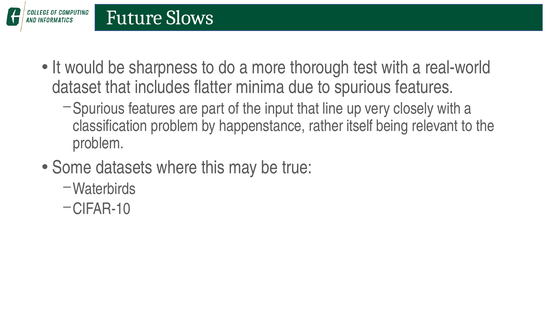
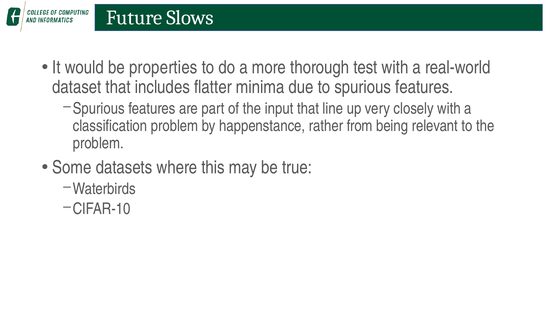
sharpness: sharpness -> properties
itself: itself -> from
